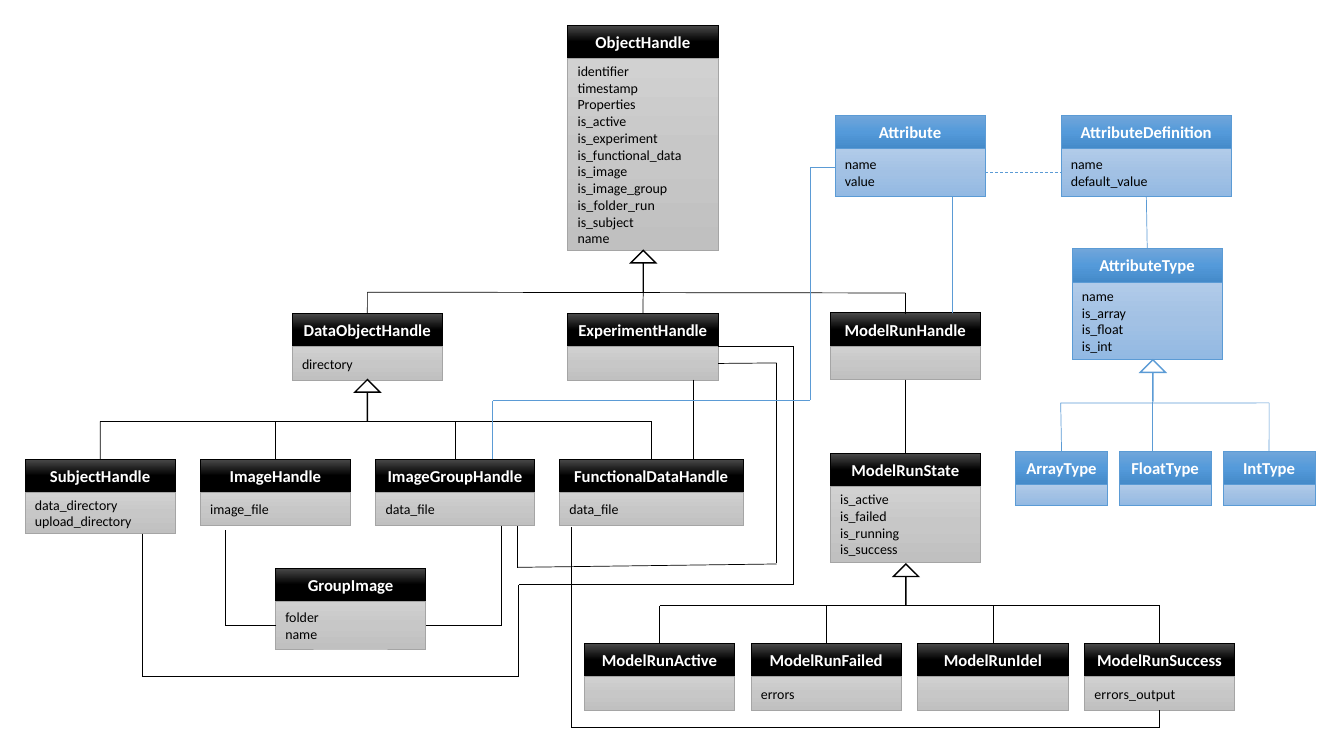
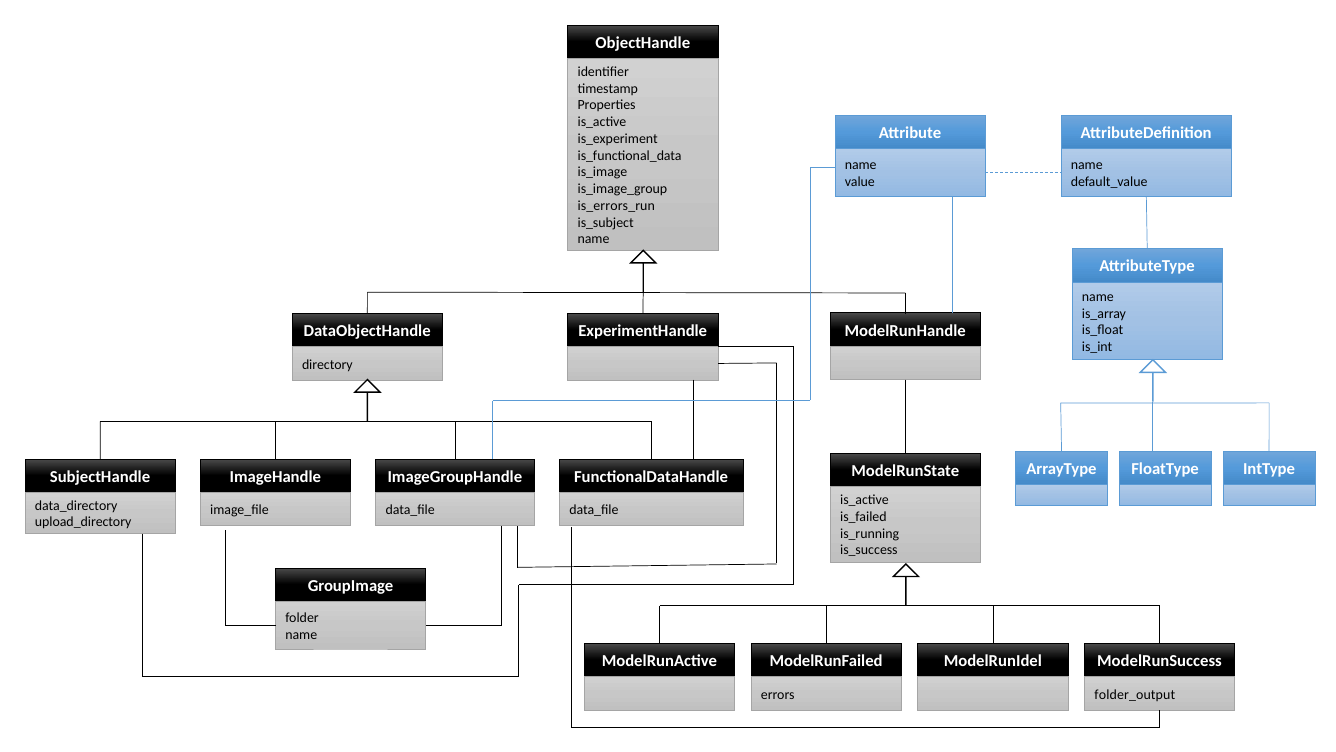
is_folder_run: is_folder_run -> is_errors_run
errors_output: errors_output -> folder_output
